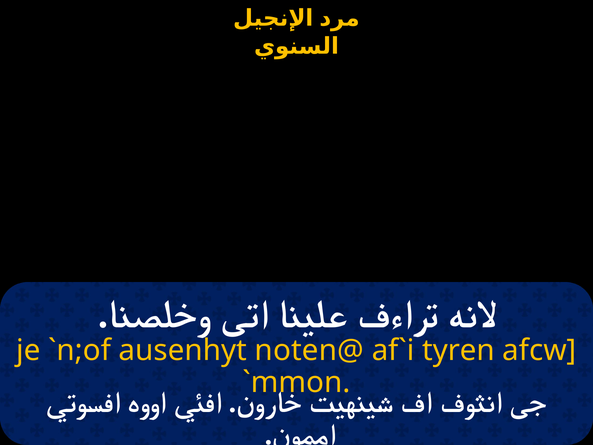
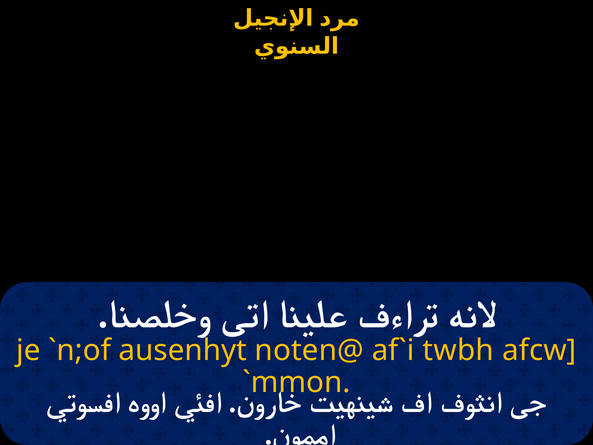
tyren: tyren -> twbh
